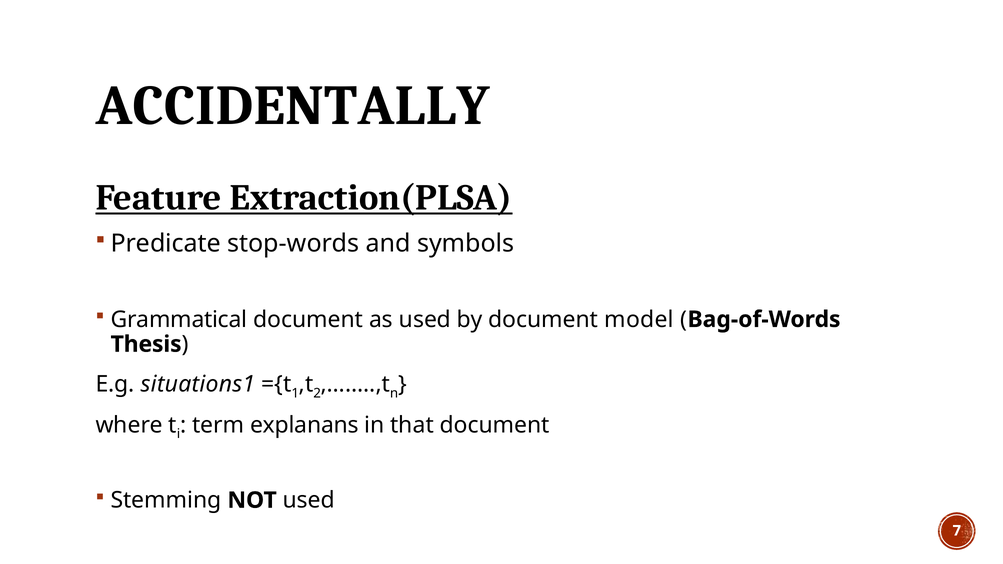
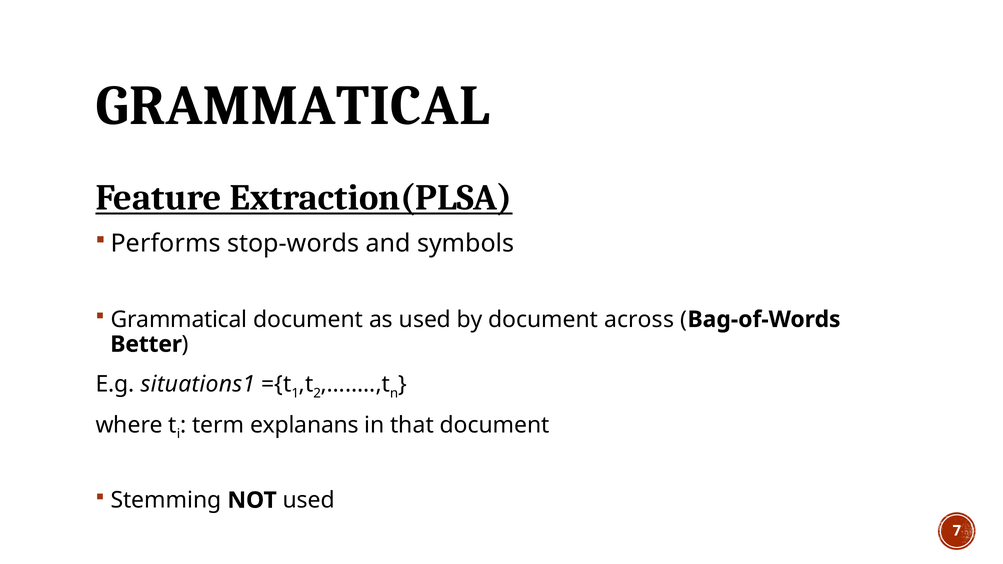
ACCIDENTALLY at (293, 106): ACCIDENTALLY -> GRAMMATICAL
Predicate: Predicate -> Performs
model: model -> across
Thesis: Thesis -> Better
